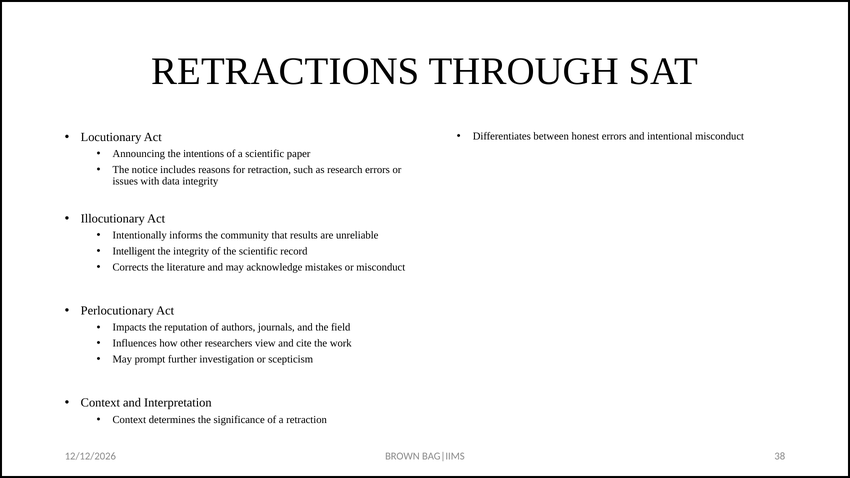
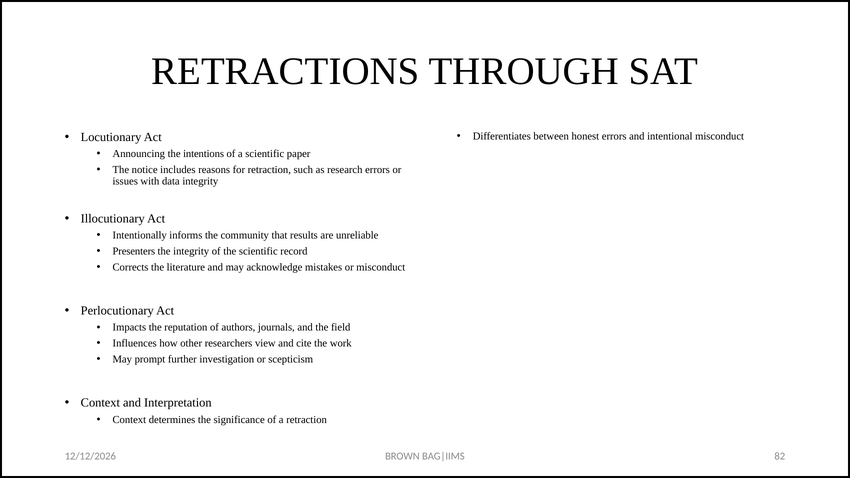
Intelligent: Intelligent -> Presenters
38: 38 -> 82
